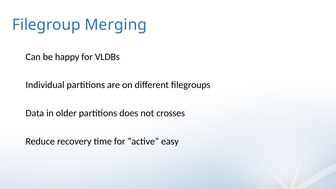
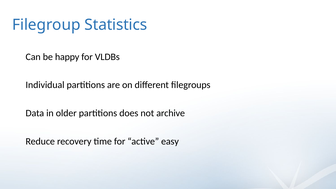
Merging: Merging -> Statistics
crosses: crosses -> archive
